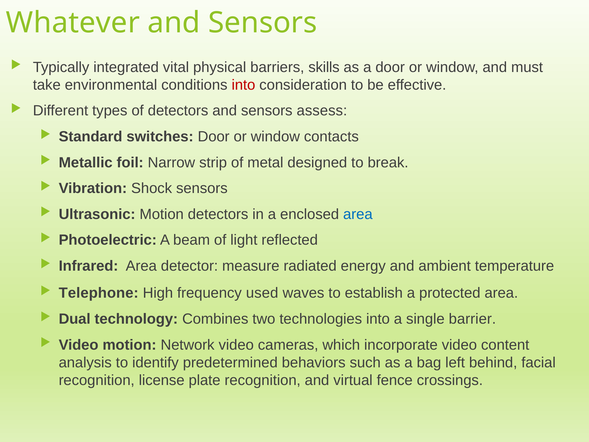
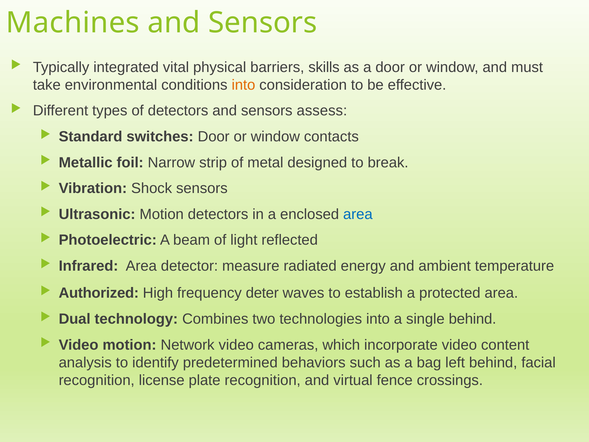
Whatever: Whatever -> Machines
into at (243, 85) colour: red -> orange
Telephone: Telephone -> Authorized
used: used -> deter
single barrier: barrier -> behind
